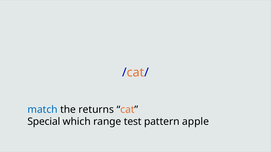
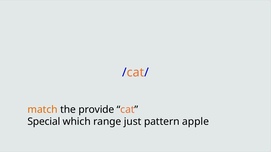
match colour: blue -> orange
returns: returns -> provide
test: test -> just
